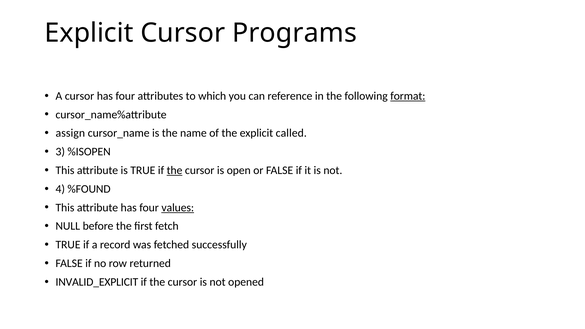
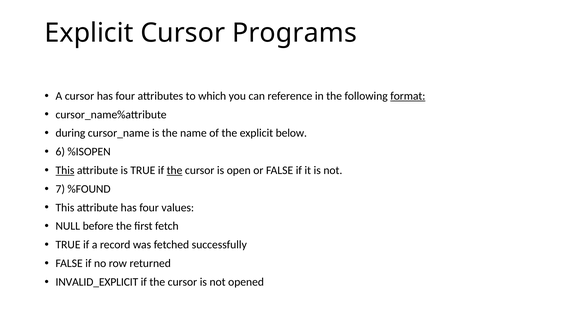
assign: assign -> during
called: called -> below
3: 3 -> 6
This at (65, 170) underline: none -> present
4: 4 -> 7
values underline: present -> none
